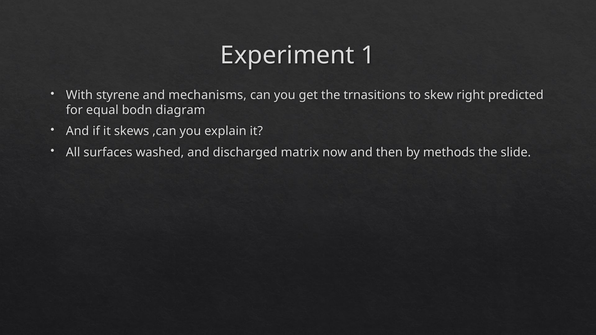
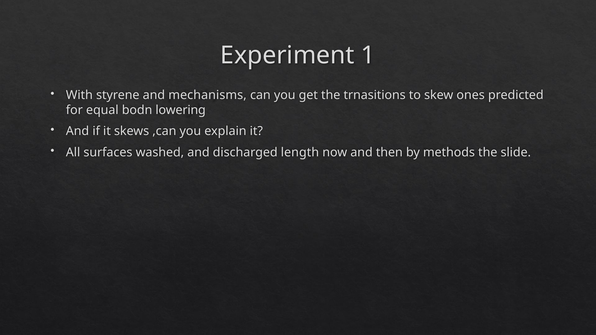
right: right -> ones
diagram: diagram -> lowering
matrix: matrix -> length
